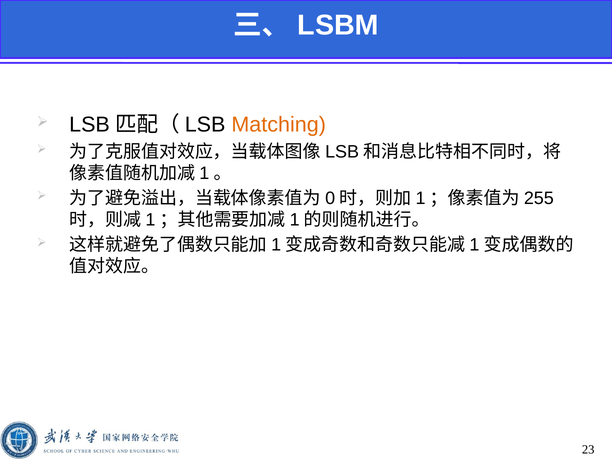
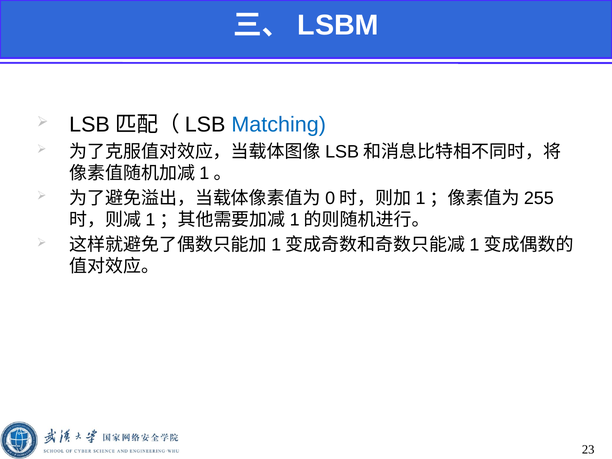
Matching colour: orange -> blue
